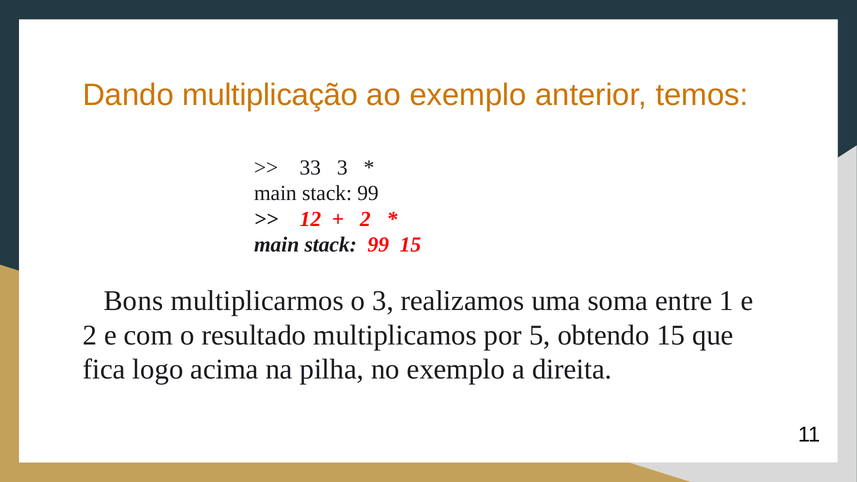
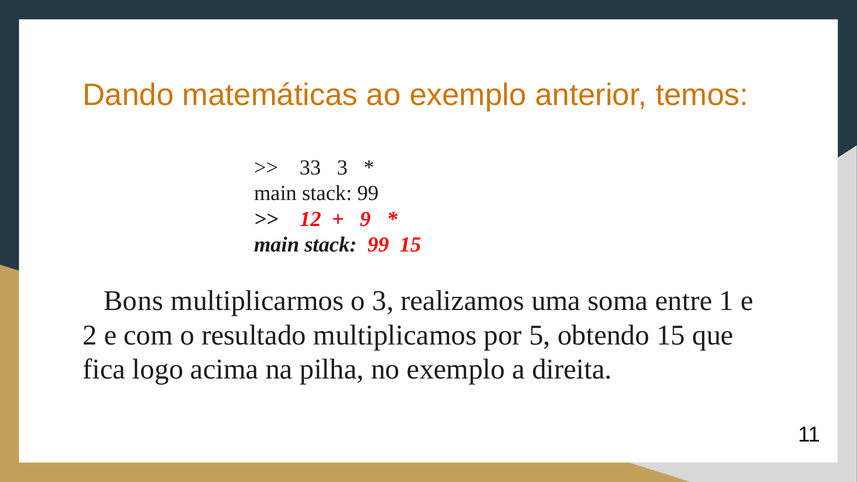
multiplicação: multiplicação -> matemáticas
2 at (365, 219): 2 -> 9
